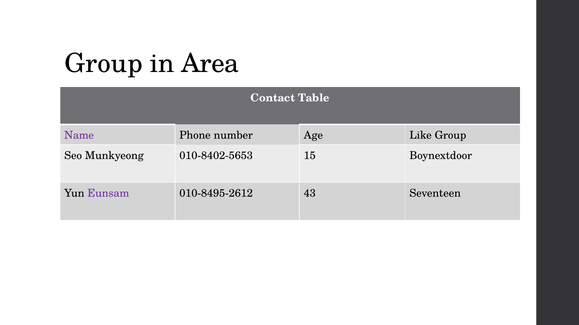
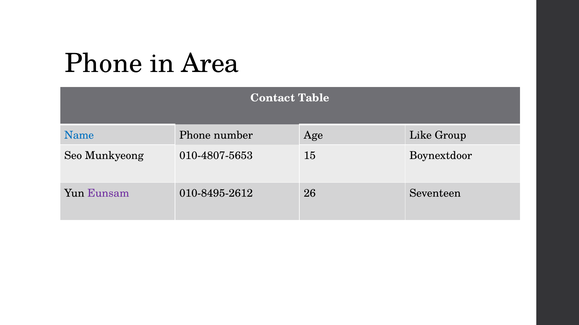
Group at (104, 64): Group -> Phone
Name colour: purple -> blue
010-8402-5653: 010-8402-5653 -> 010-4807-5653
43: 43 -> 26
